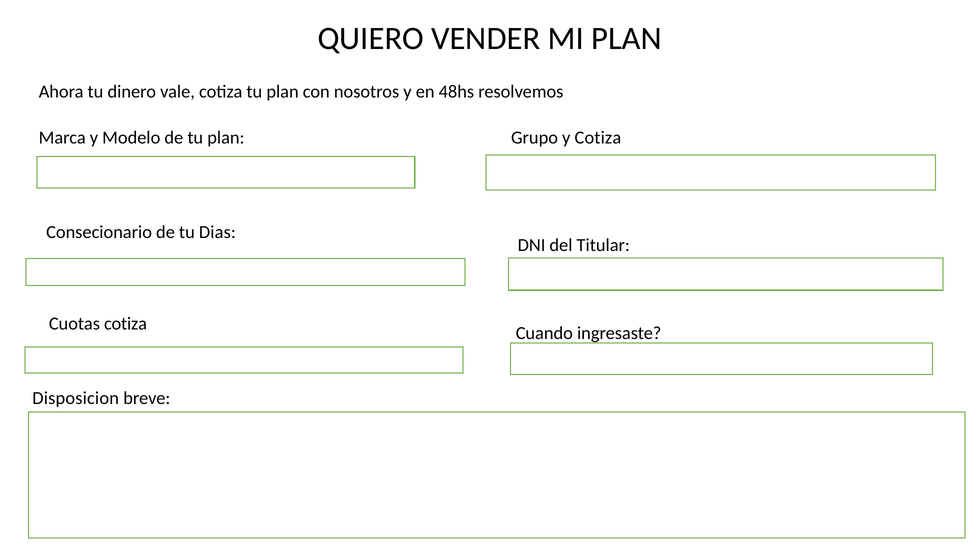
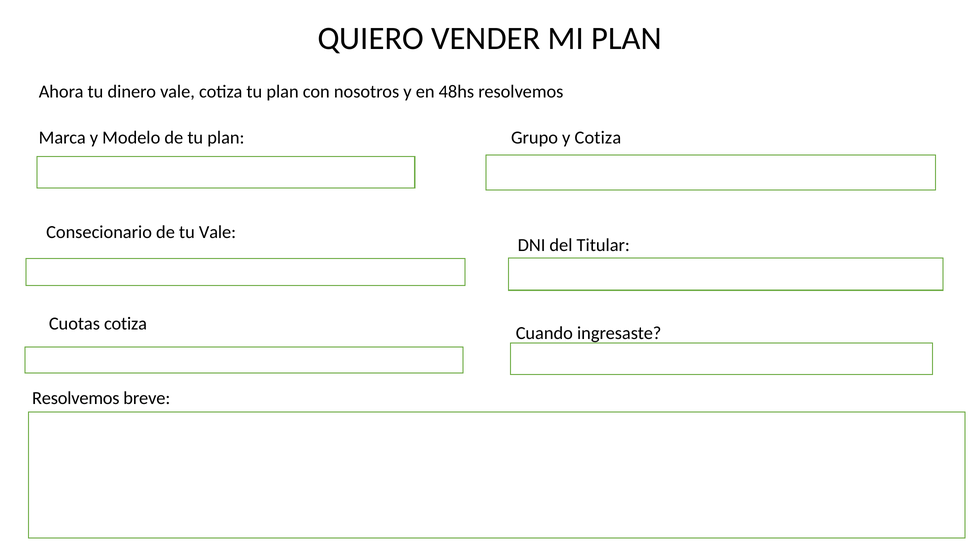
tu Dias: Dias -> Vale
Disposicion at (76, 398): Disposicion -> Resolvemos
